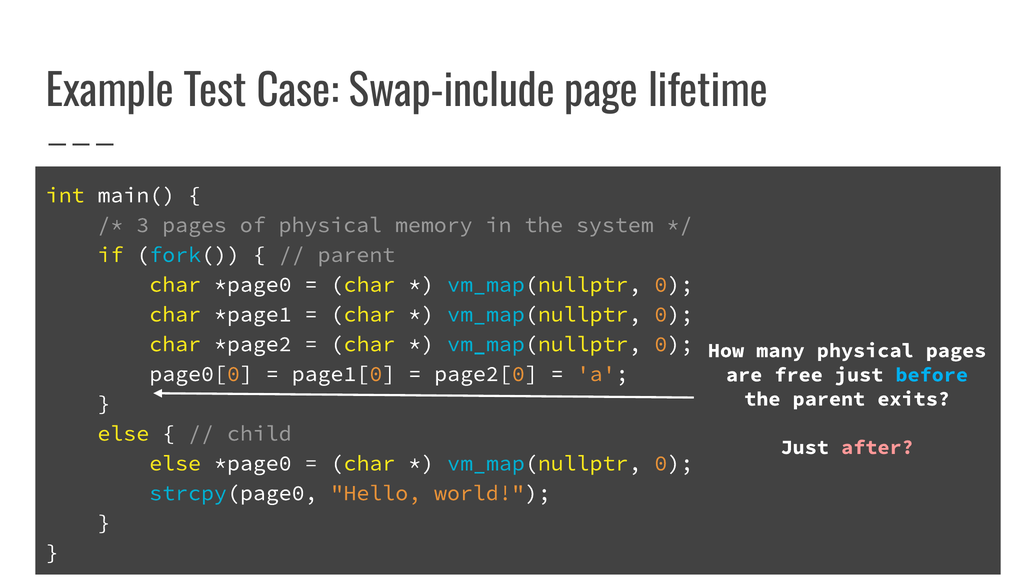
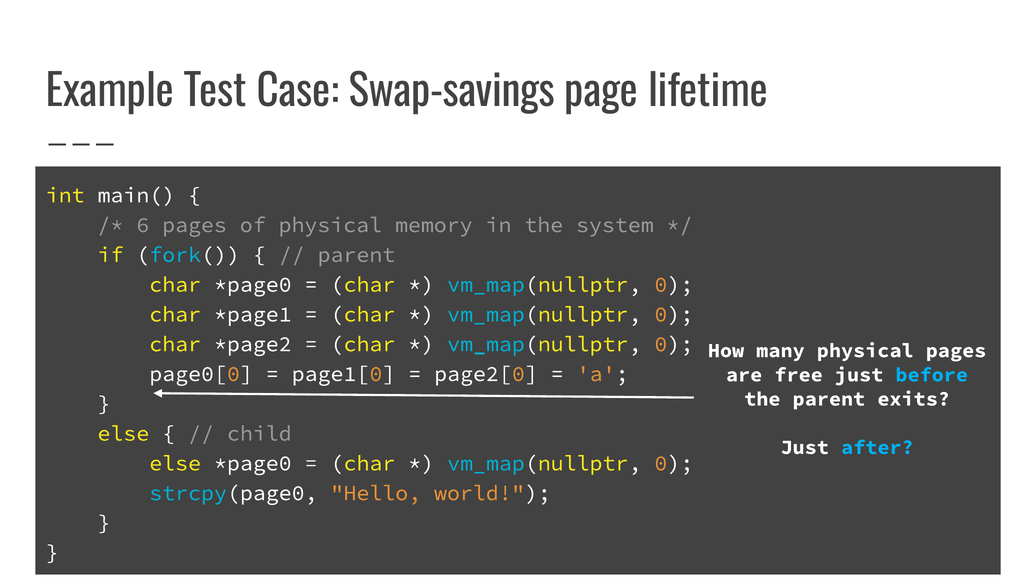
Swap-include: Swap-include -> Swap-savings
3: 3 -> 6
after colour: pink -> light blue
